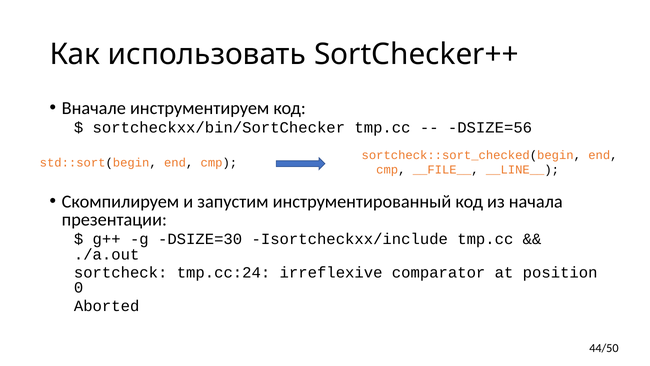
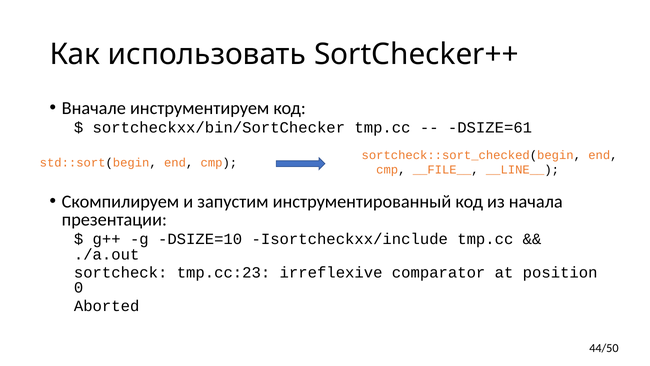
DSIZE=56: DSIZE=56 -> DSIZE=61
DSIZE=30: DSIZE=30 -> DSIZE=10
tmp.cc:24: tmp.cc:24 -> tmp.cc:23
